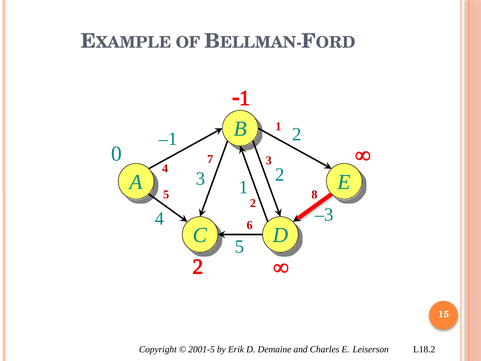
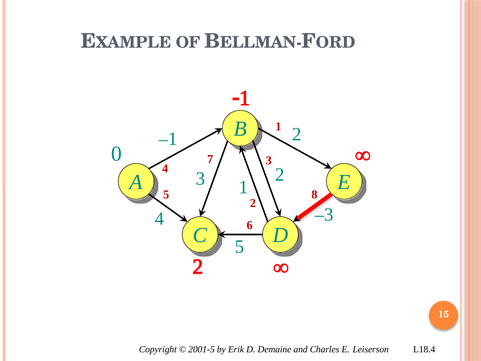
L18.2: L18.2 -> L18.4
